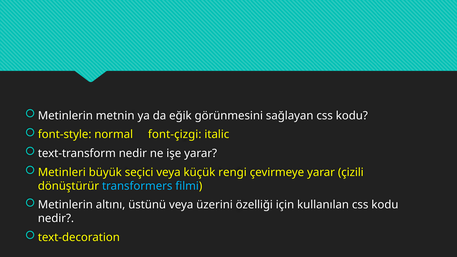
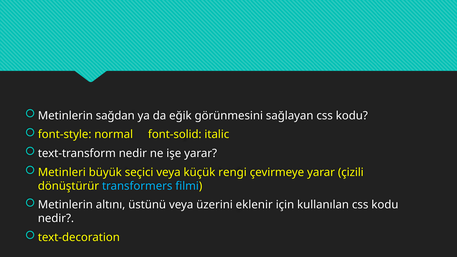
metnin: metnin -> sağdan
font-çizgi: font-çizgi -> font-solid
özelliği: özelliği -> eklenir
